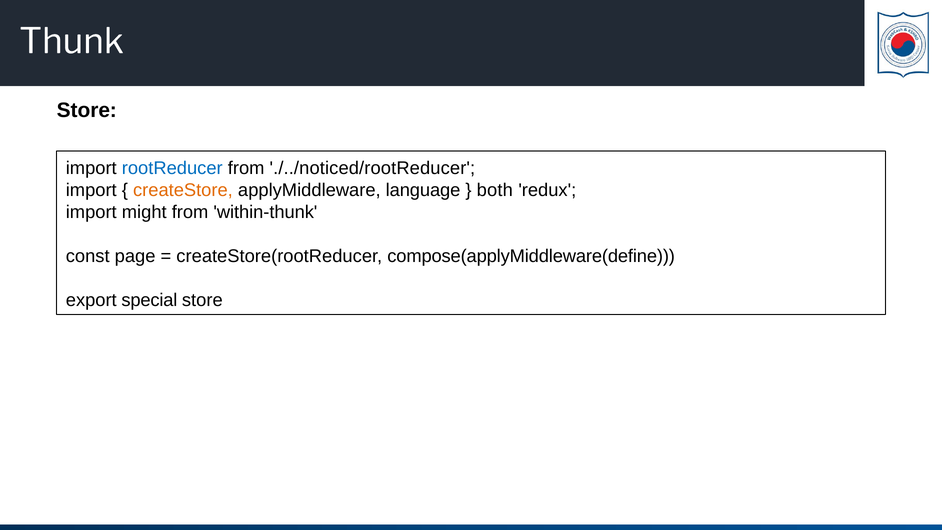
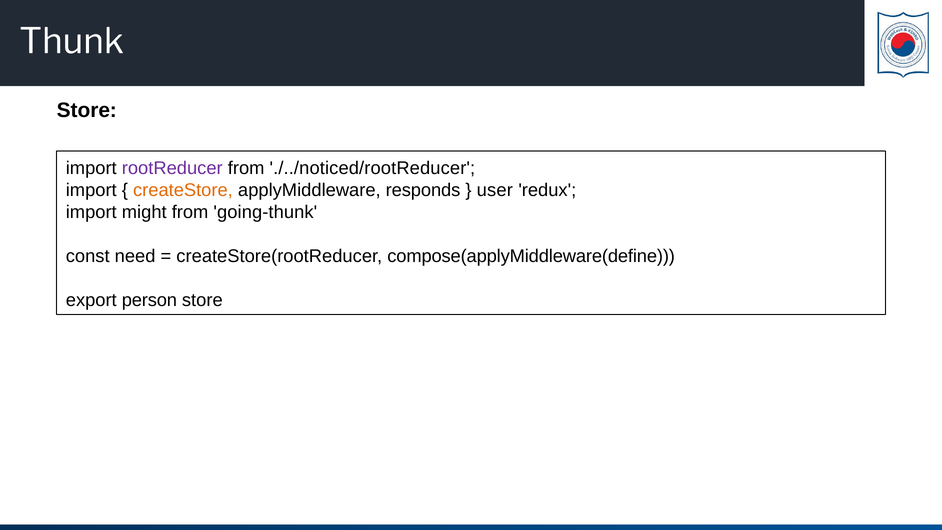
rootReducer colour: blue -> purple
language: language -> responds
both: both -> user
within-thunk: within-thunk -> going-thunk
page: page -> need
special: special -> person
